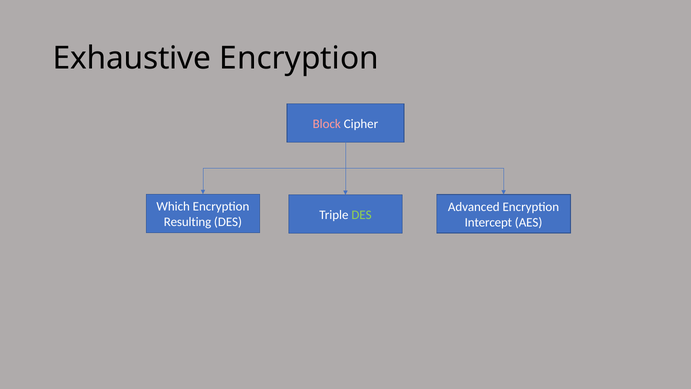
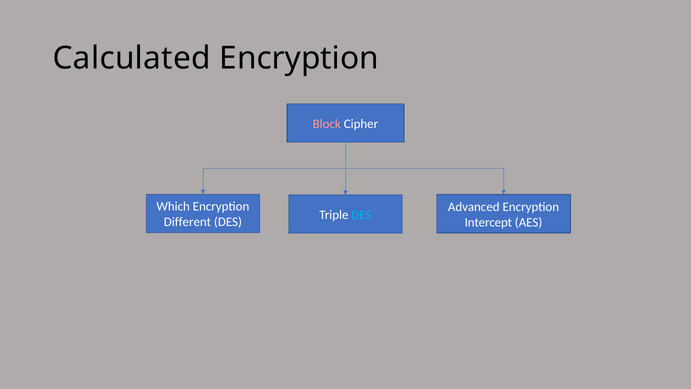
Exhaustive: Exhaustive -> Calculated
DES at (362, 215) colour: light green -> light blue
Resulting: Resulting -> Different
